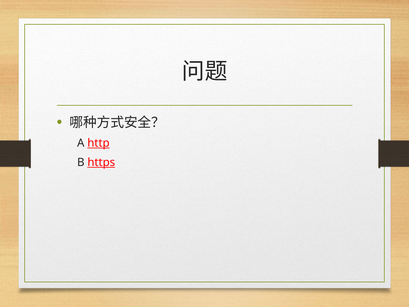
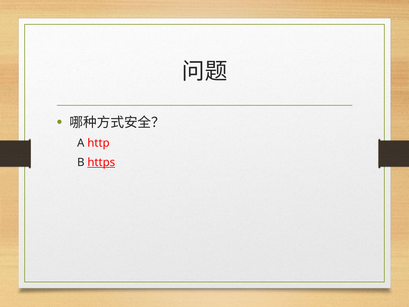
http underline: present -> none
